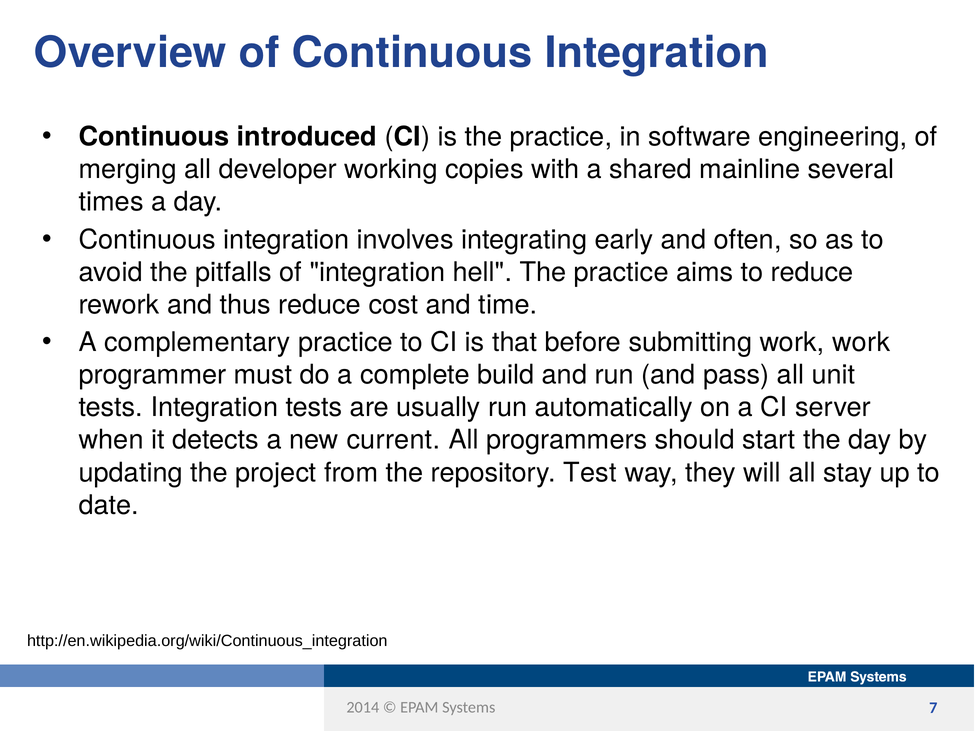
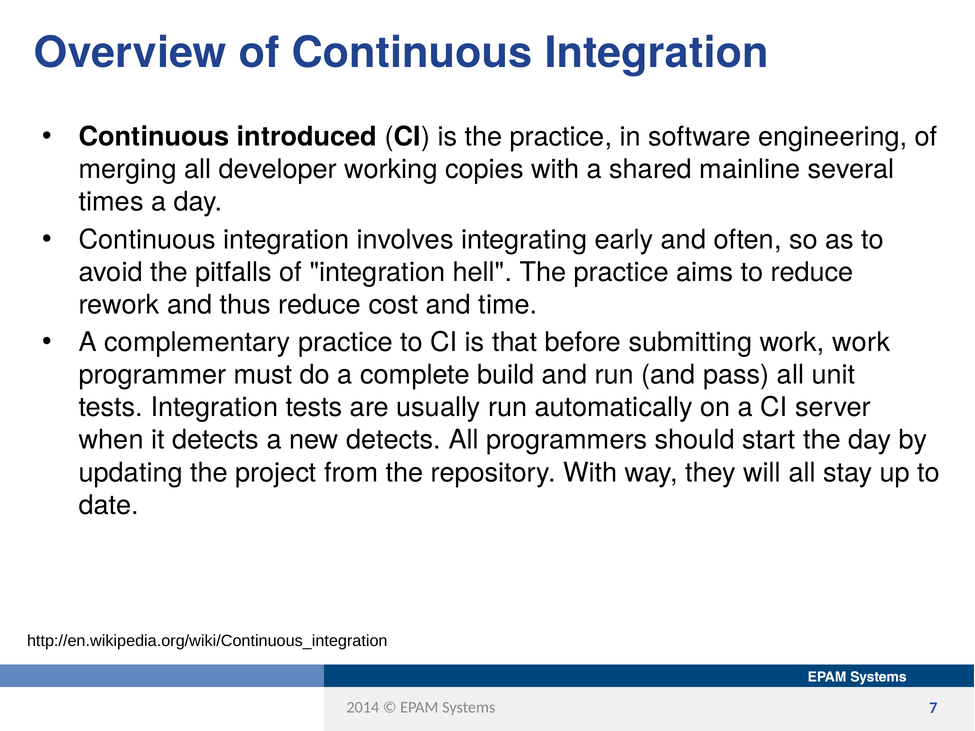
new current: current -> detects
repository Test: Test -> With
